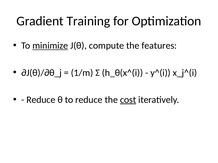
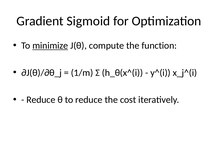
Training: Training -> Sigmoid
features: features -> function
cost underline: present -> none
